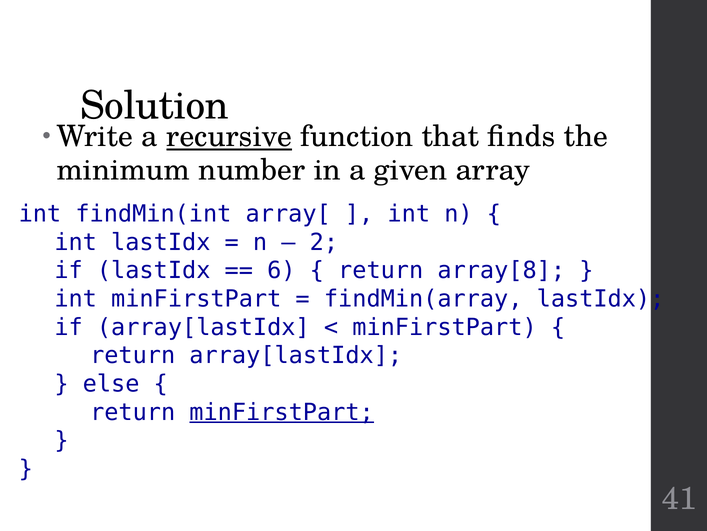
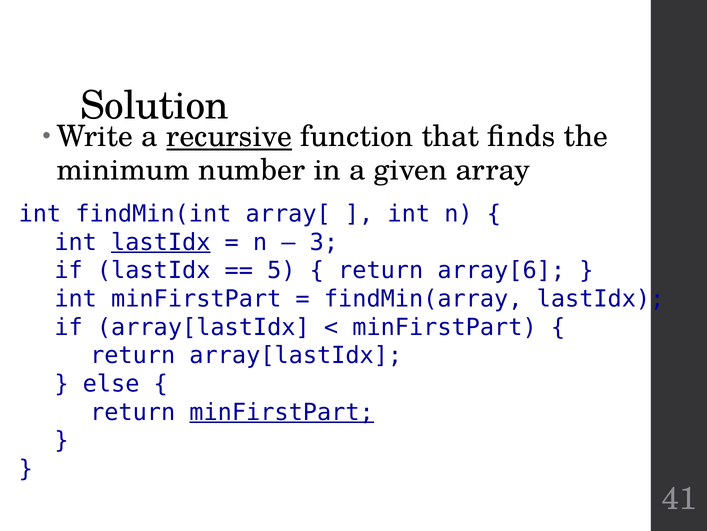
lastIdx at (161, 242) underline: none -> present
2: 2 -> 3
6: 6 -> 5
array[8: array[8 -> array[6
